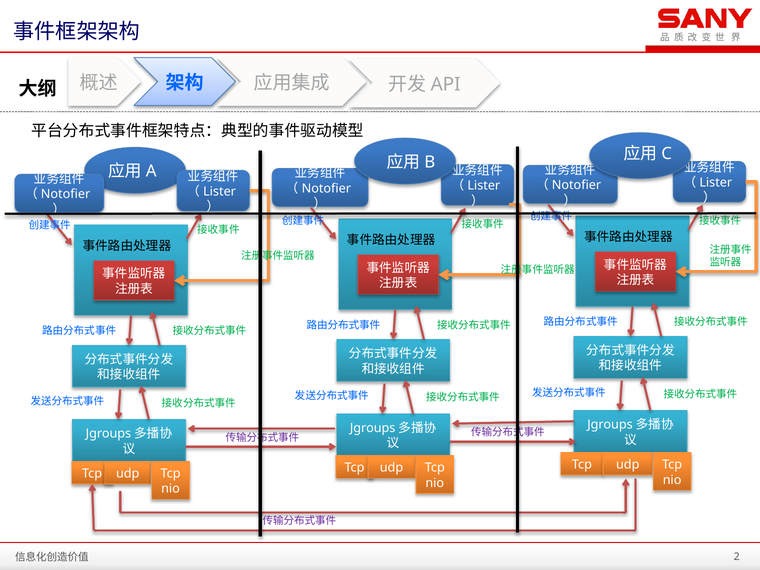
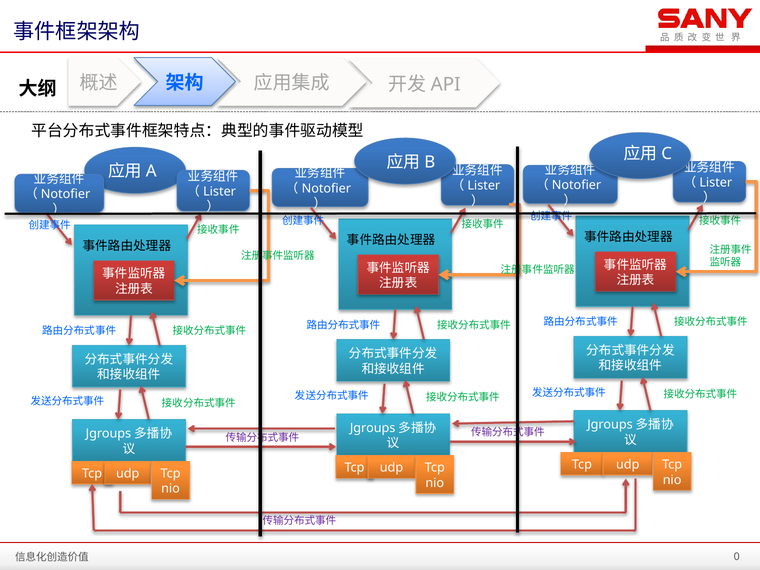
2: 2 -> 0
